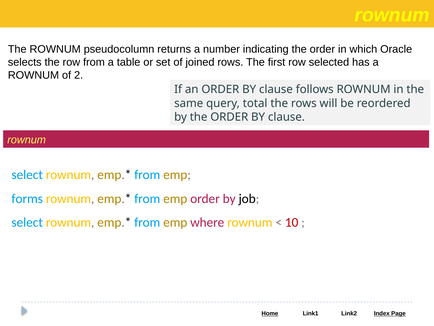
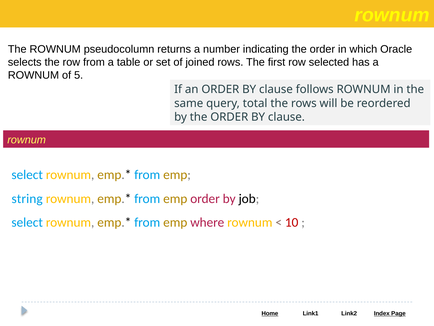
2: 2 -> 5
forms: forms -> string
